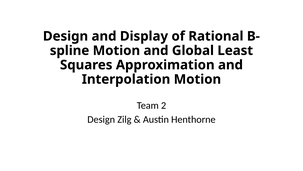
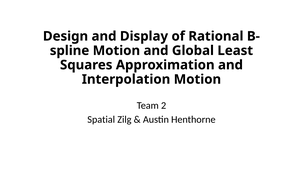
Design at (101, 119): Design -> Spatial
